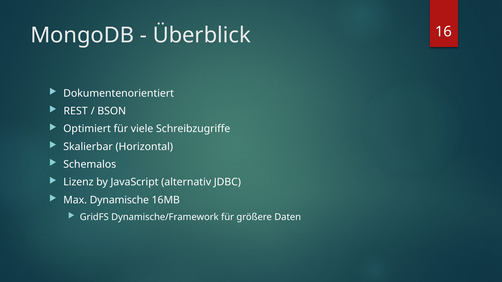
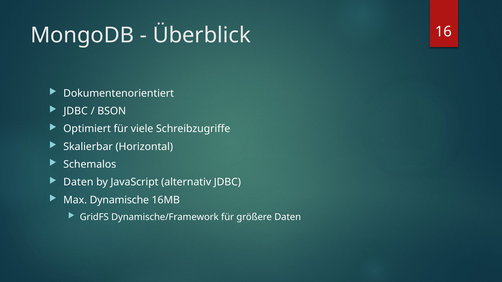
REST at (76, 111): REST -> JDBC
Lizenz at (78, 182): Lizenz -> Daten
